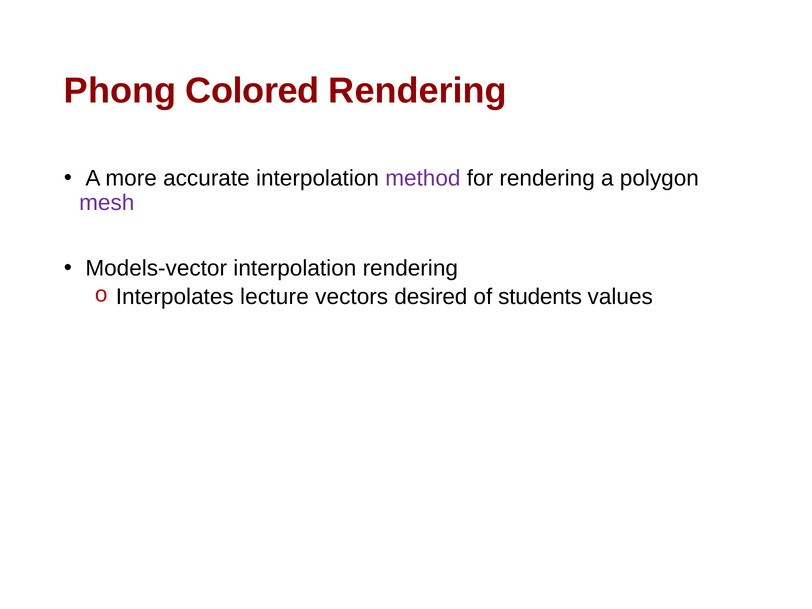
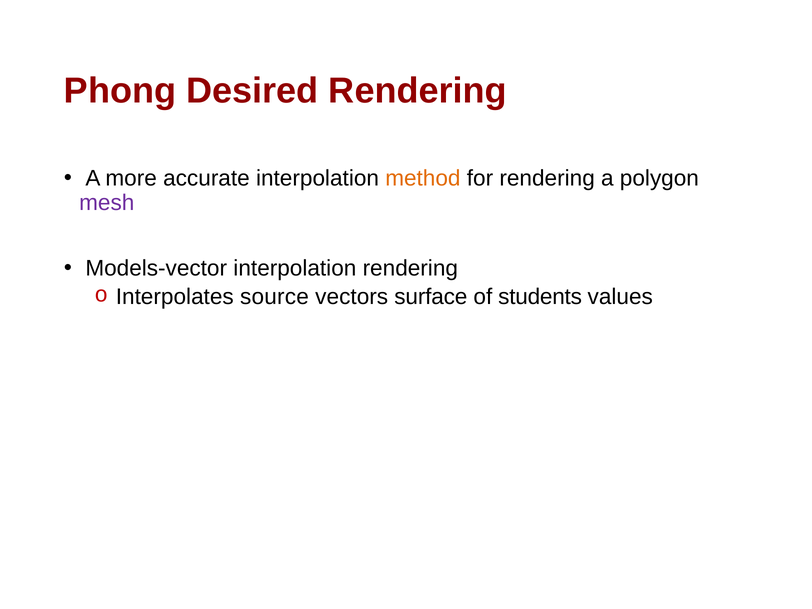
Colored: Colored -> Desired
method colour: purple -> orange
lecture: lecture -> source
desired: desired -> surface
